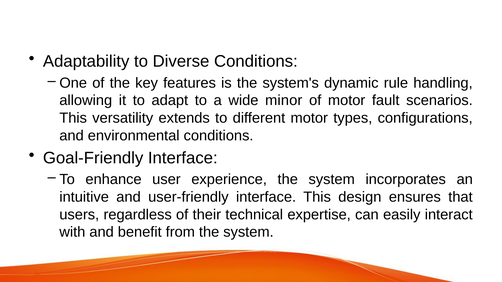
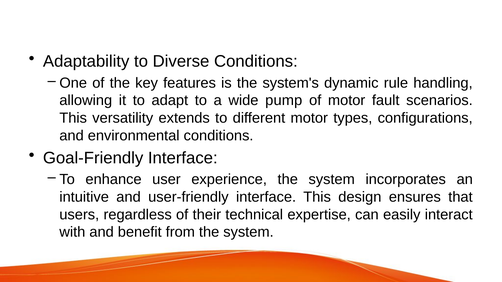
minor: minor -> pump
